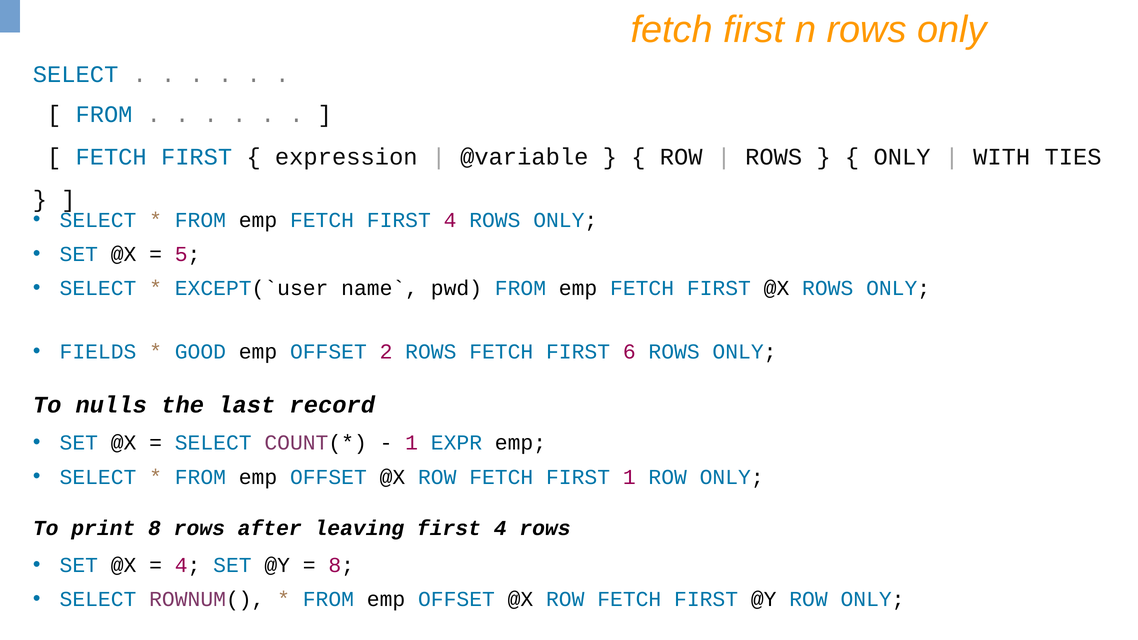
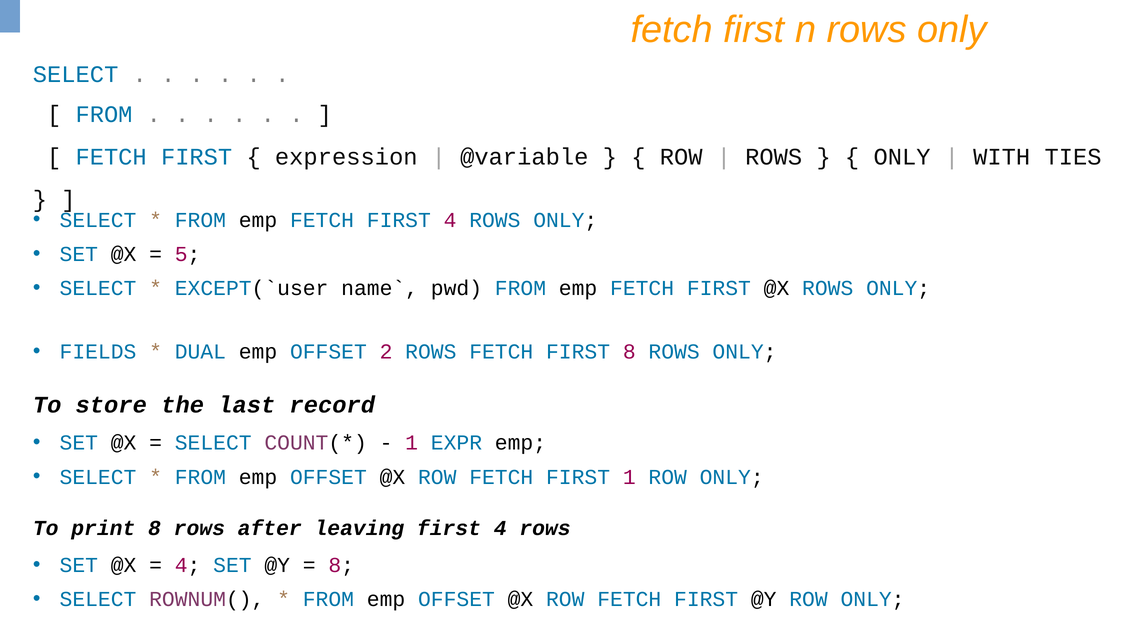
GOOD: GOOD -> DUAL
FIRST 6: 6 -> 8
nulls: nulls -> store
